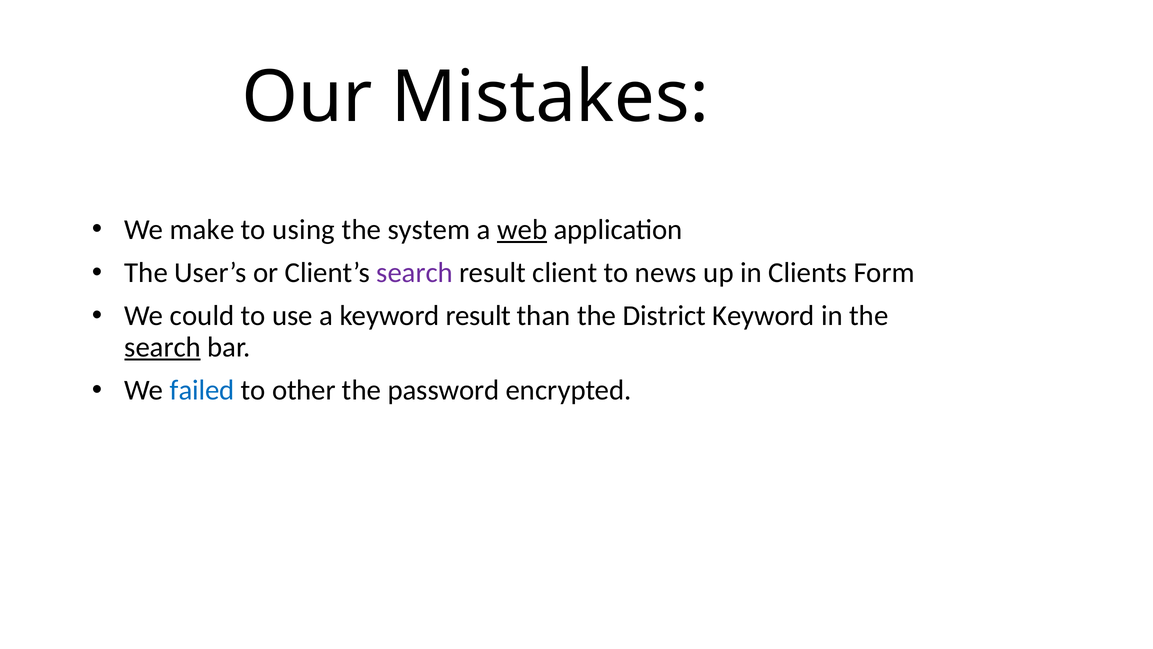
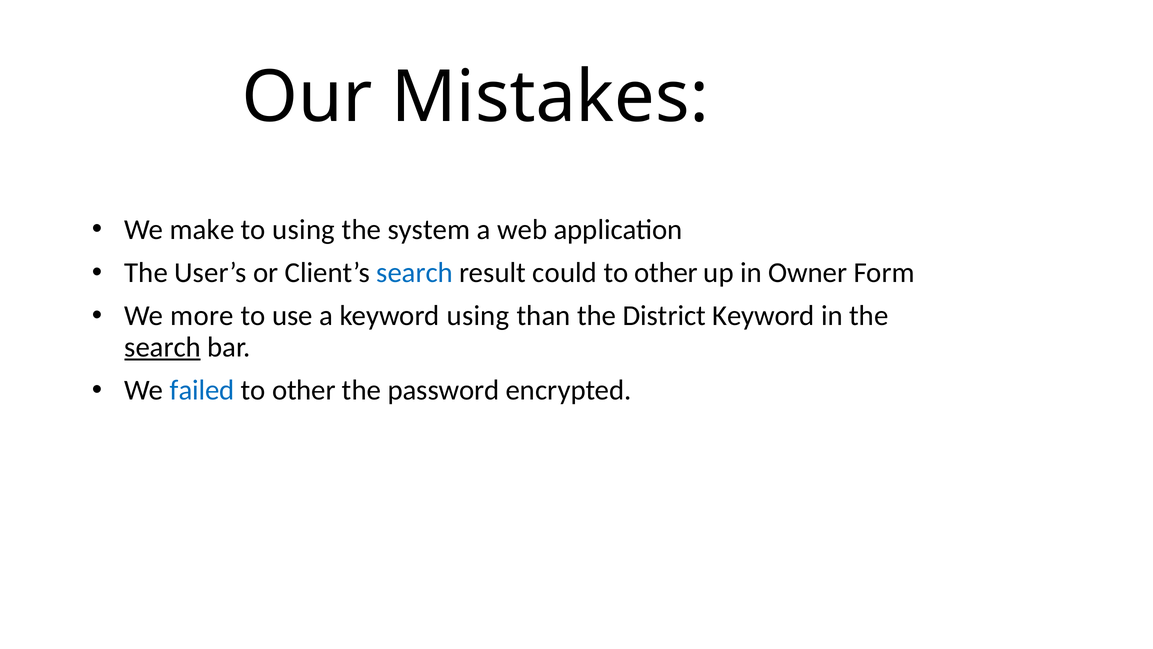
web underline: present -> none
search at (415, 273) colour: purple -> blue
client: client -> could
news at (666, 273): news -> other
Clients: Clients -> Owner
could: could -> more
keyword result: result -> using
